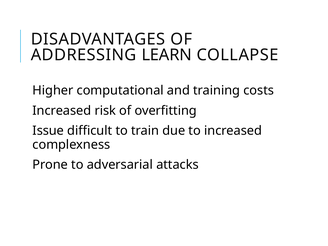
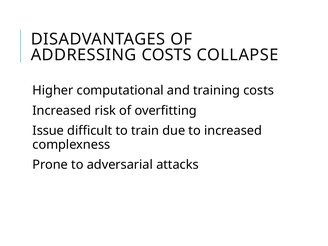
ADDRESSING LEARN: LEARN -> COSTS
